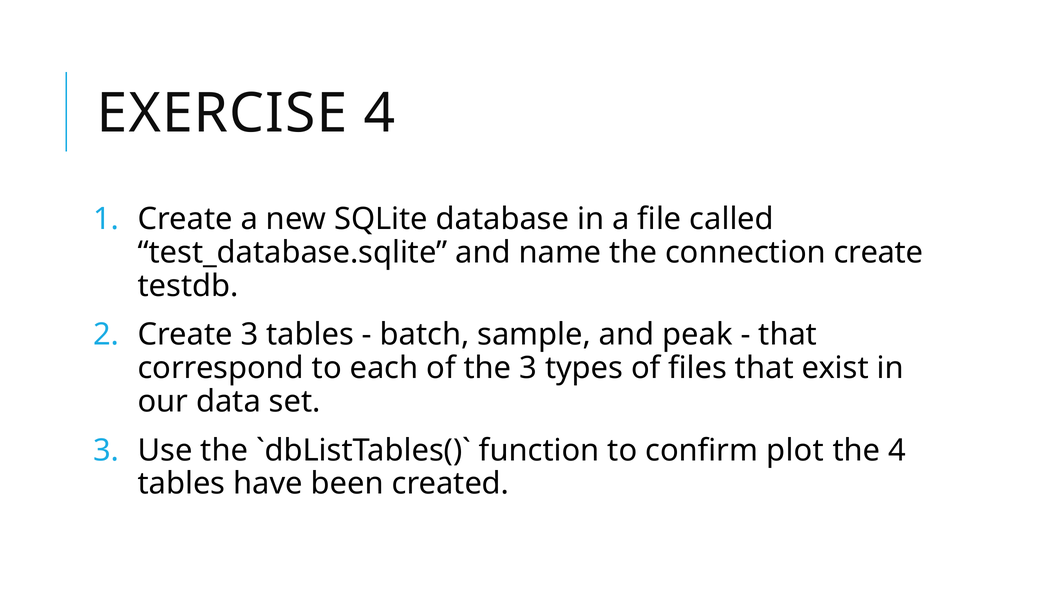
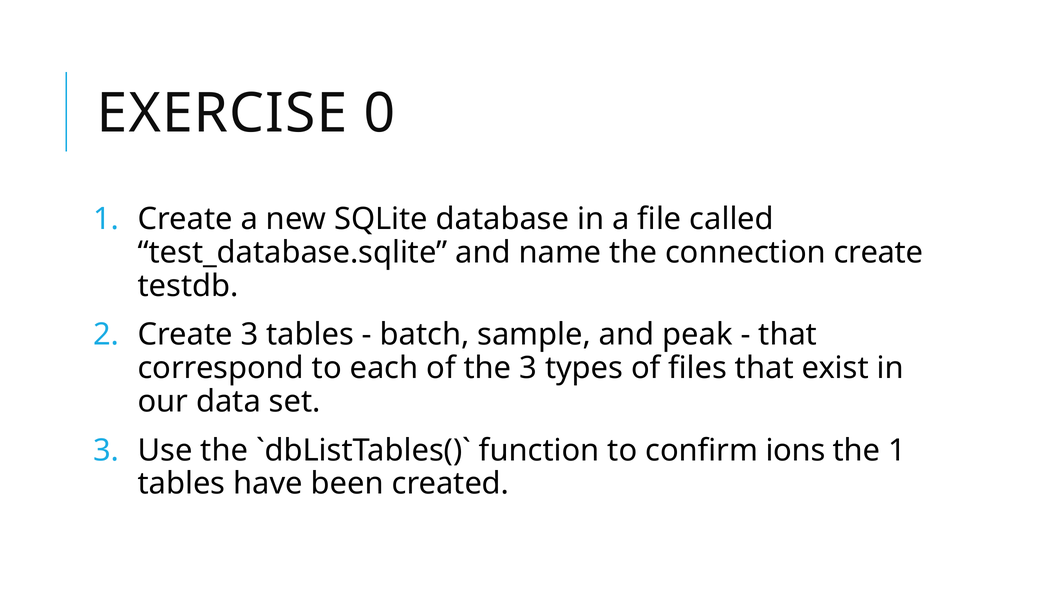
EXERCISE 4: 4 -> 0
plot: plot -> ions
the 4: 4 -> 1
